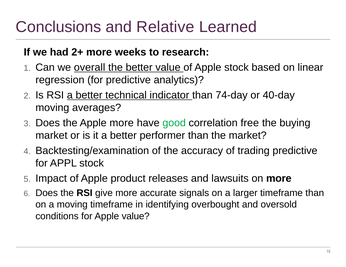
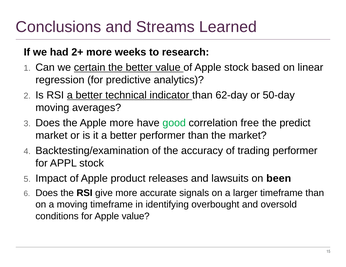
Relative: Relative -> Streams
overall: overall -> certain
74-day: 74-day -> 62-day
40-day: 40-day -> 50-day
buying: buying -> predict
trading predictive: predictive -> performer
on more: more -> been
